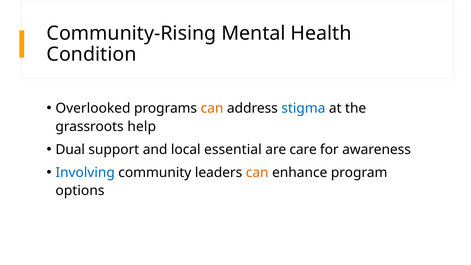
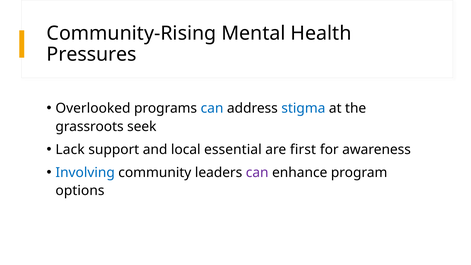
Condition: Condition -> Pressures
can at (212, 108) colour: orange -> blue
help: help -> seek
Dual: Dual -> Lack
care: care -> first
can at (257, 173) colour: orange -> purple
